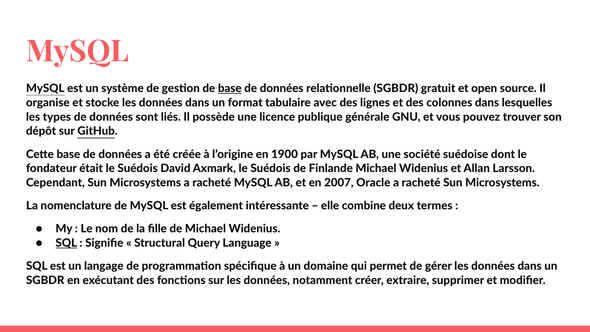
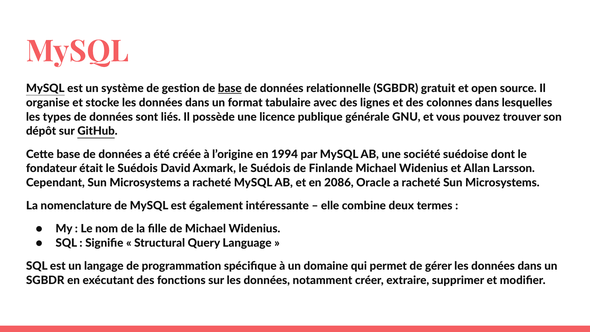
1900: 1900 -> 1994
2007: 2007 -> 2086
SQL at (66, 243) underline: present -> none
